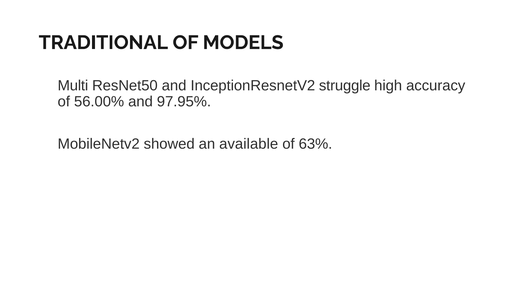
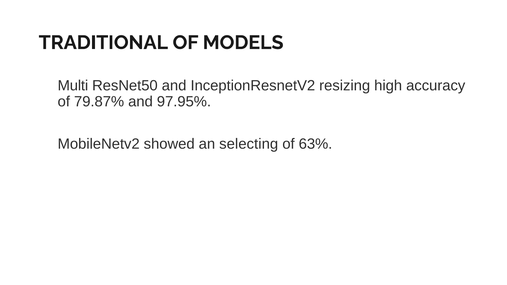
struggle: struggle -> resizing
56.00%: 56.00% -> 79.87%
available: available -> selecting
